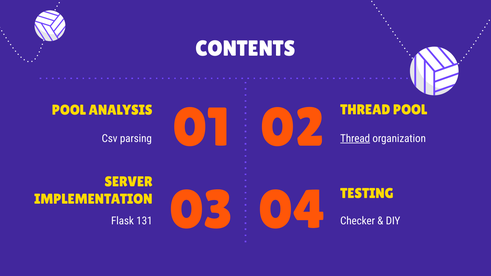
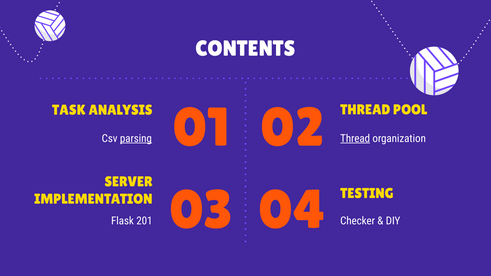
POOL at (69, 110): POOL -> TASK
parsing underline: none -> present
131: 131 -> 201
